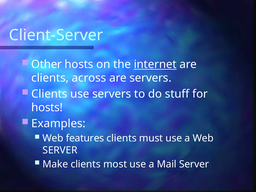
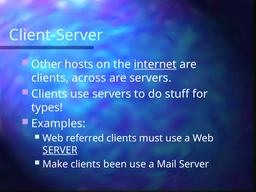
hosts at (47, 108): hosts -> types
features: features -> referred
SERVER at (60, 150) underline: none -> present
most: most -> been
